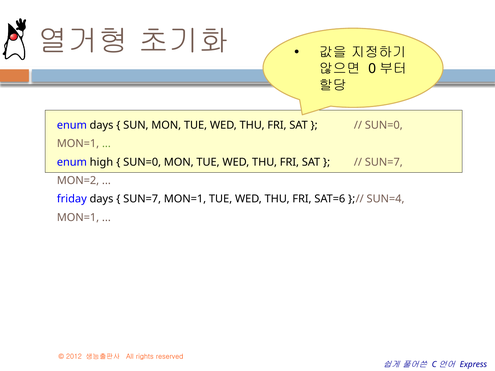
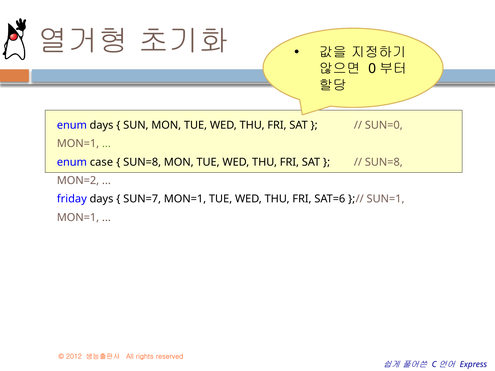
high: high -> case
SUN=0 at (142, 162): SUN=0 -> SUN=8
SUN=7 at (384, 162): SUN=7 -> SUN=8
SUN=4: SUN=4 -> SUN=1
